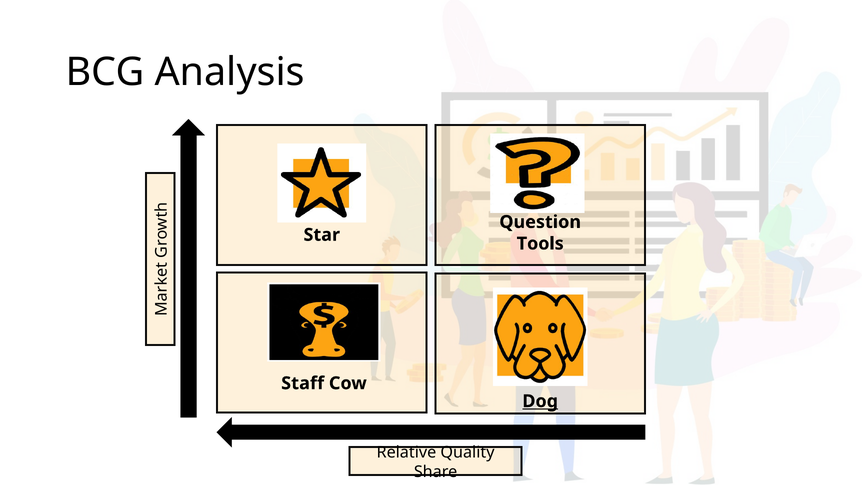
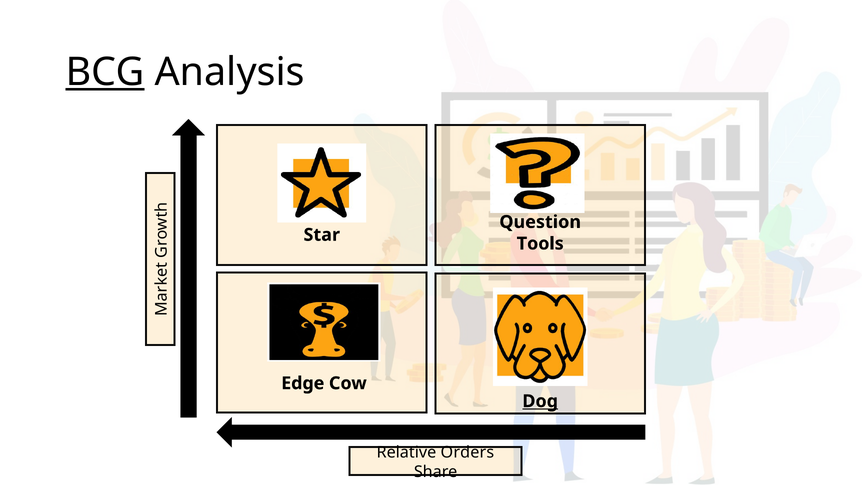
BCG underline: none -> present
Staff: Staff -> Edge
Quality: Quality -> Orders
